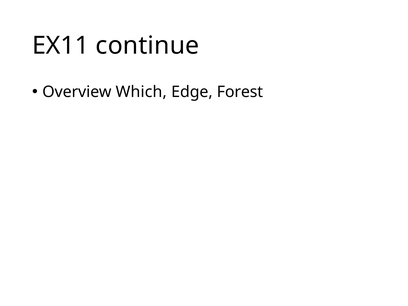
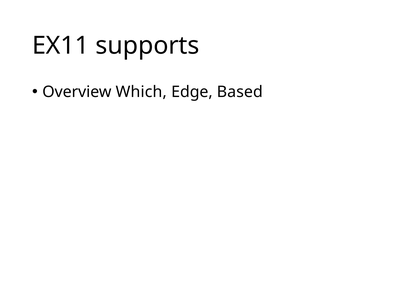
continue: continue -> supports
Forest: Forest -> Based
